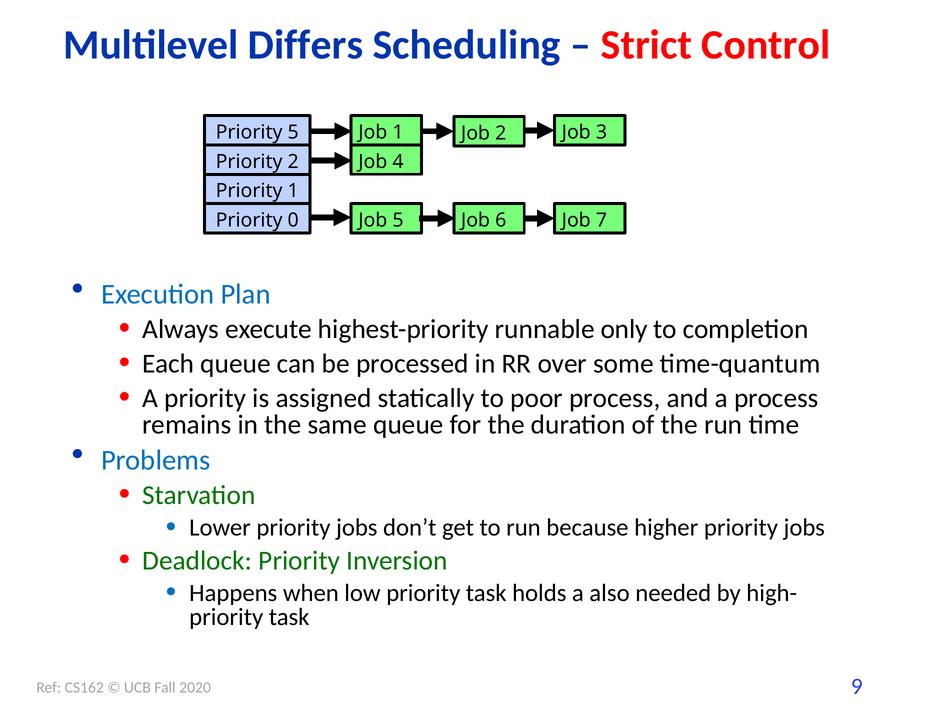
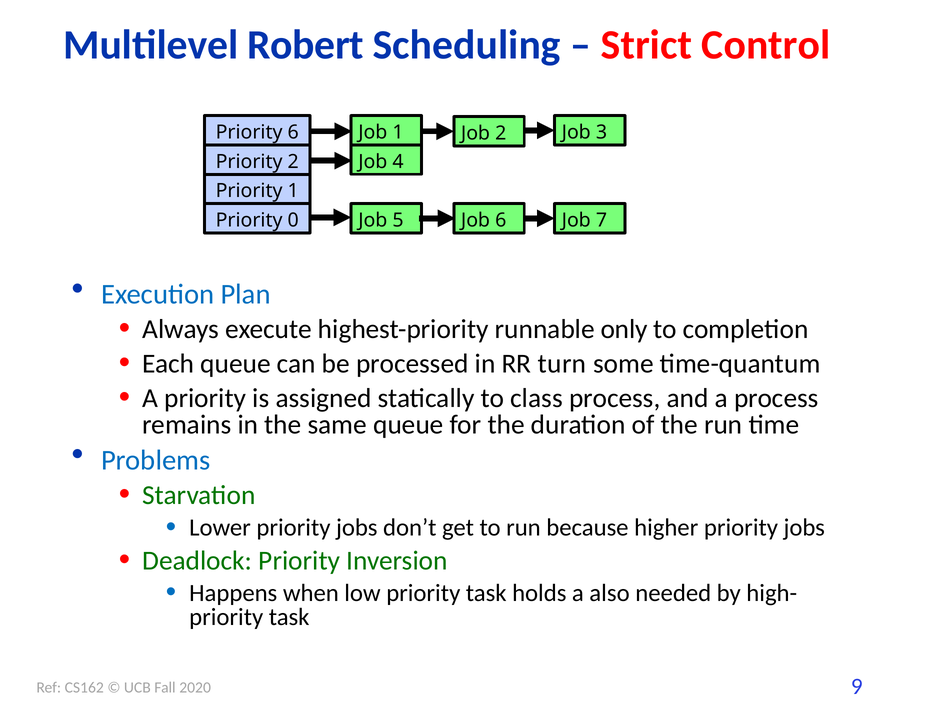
Differs: Differs -> Robert
Priority 5: 5 -> 6
over: over -> turn
poor: poor -> class
